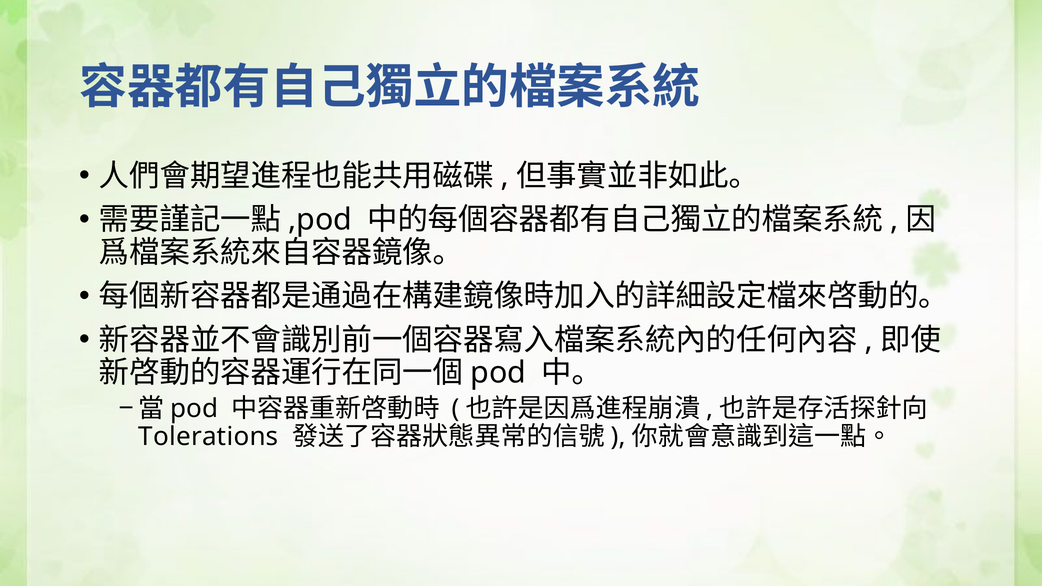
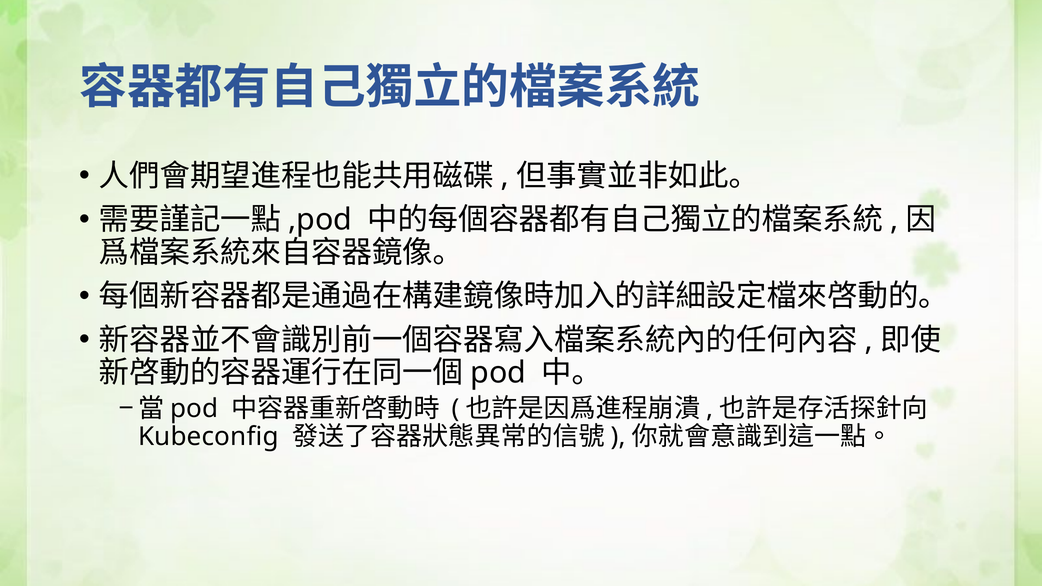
Tolerations: Tolerations -> Kubeconfig
